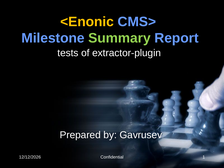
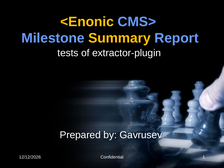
Summary colour: light green -> yellow
